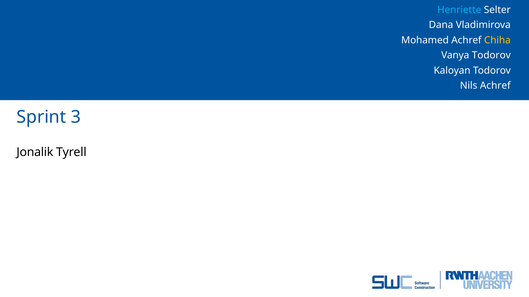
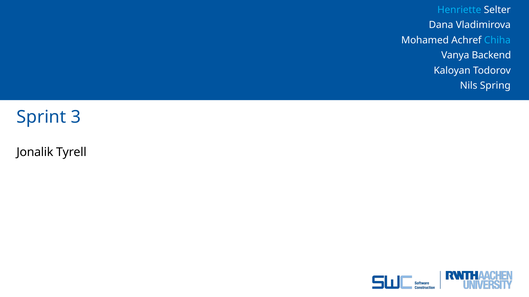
Chiha colour: yellow -> light blue
Vanya Todorov: Todorov -> Backend
Nils Achref: Achref -> Spring
